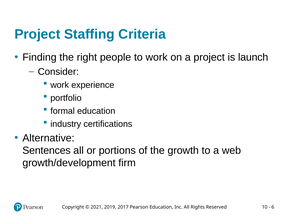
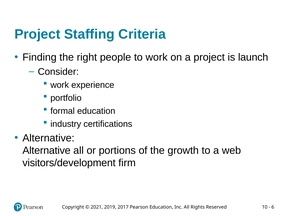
Sentences at (47, 150): Sentences -> Alternative
growth/development: growth/development -> visitors/development
